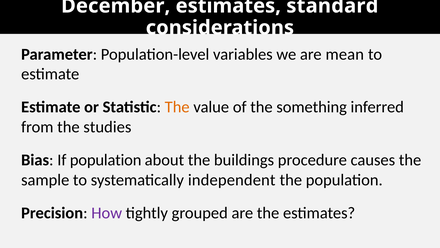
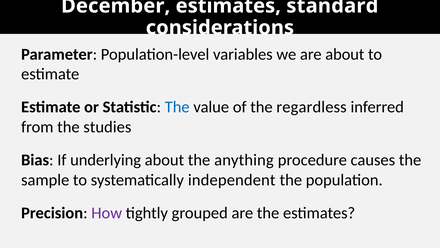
are mean: mean -> about
The at (177, 107) colour: orange -> blue
something: something -> regardless
If population: population -> underlying
buildings: buildings -> anything
